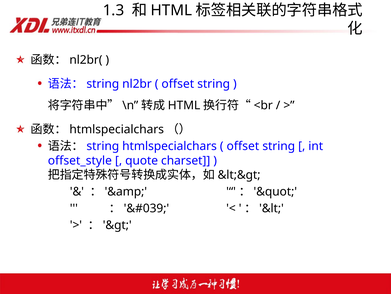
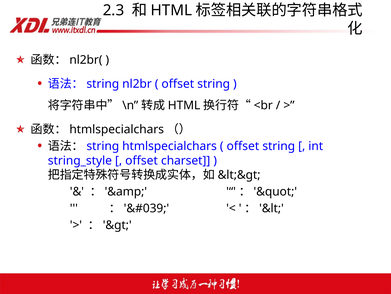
1.3: 1.3 -> 2.3
offset_style: offset_style -> string_style
quote at (142, 160): quote -> offset
